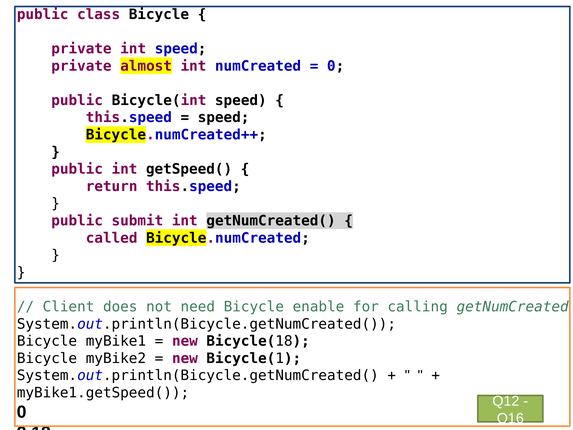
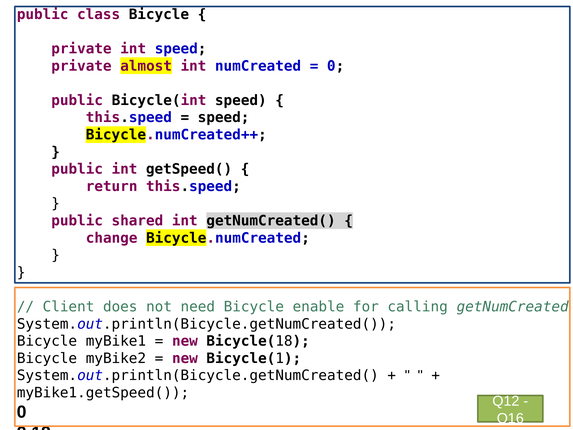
submit: submit -> shared
called: called -> change
